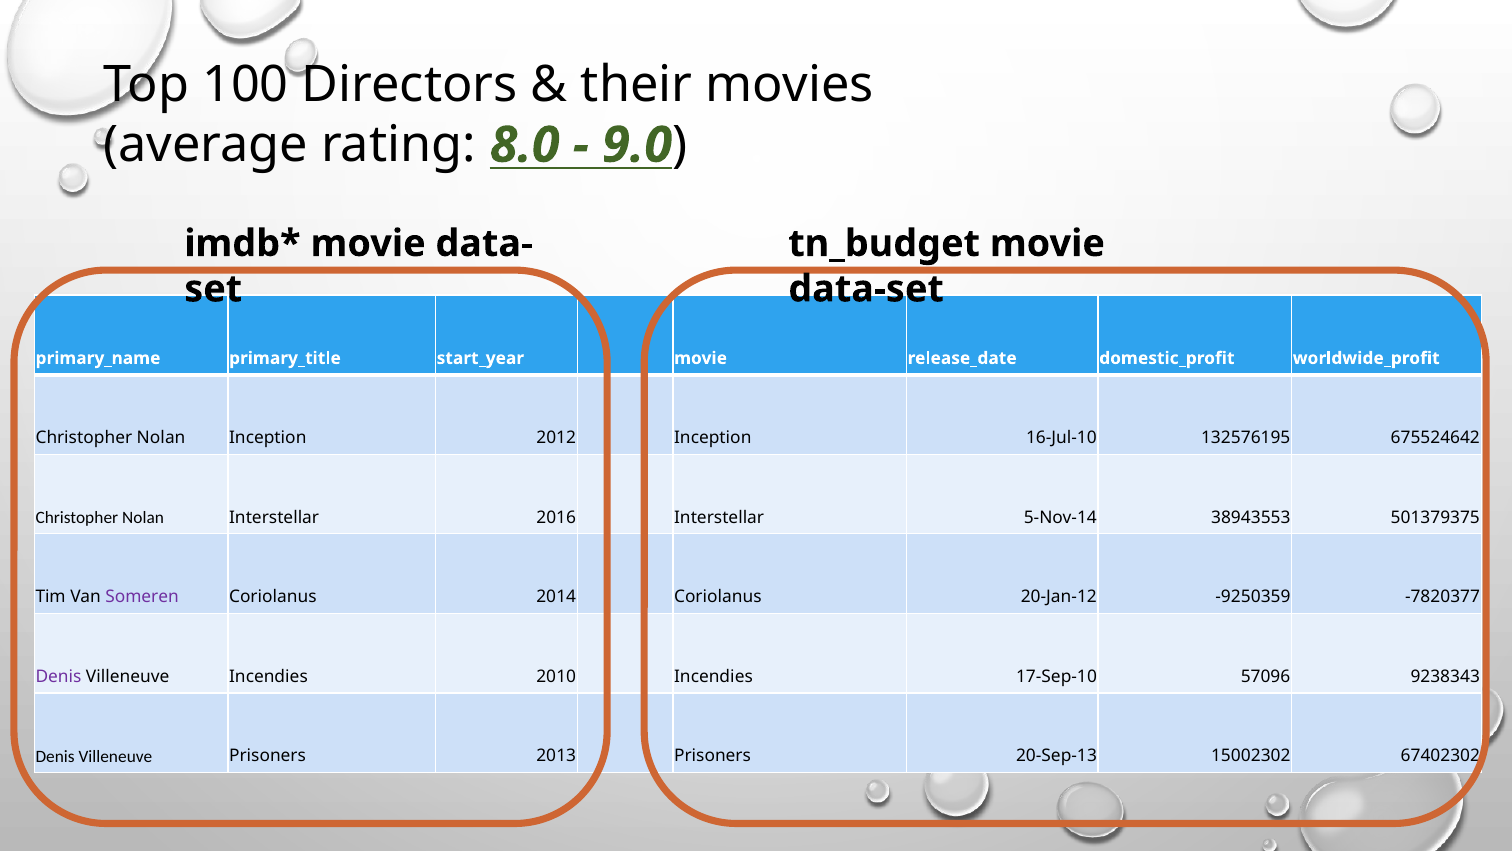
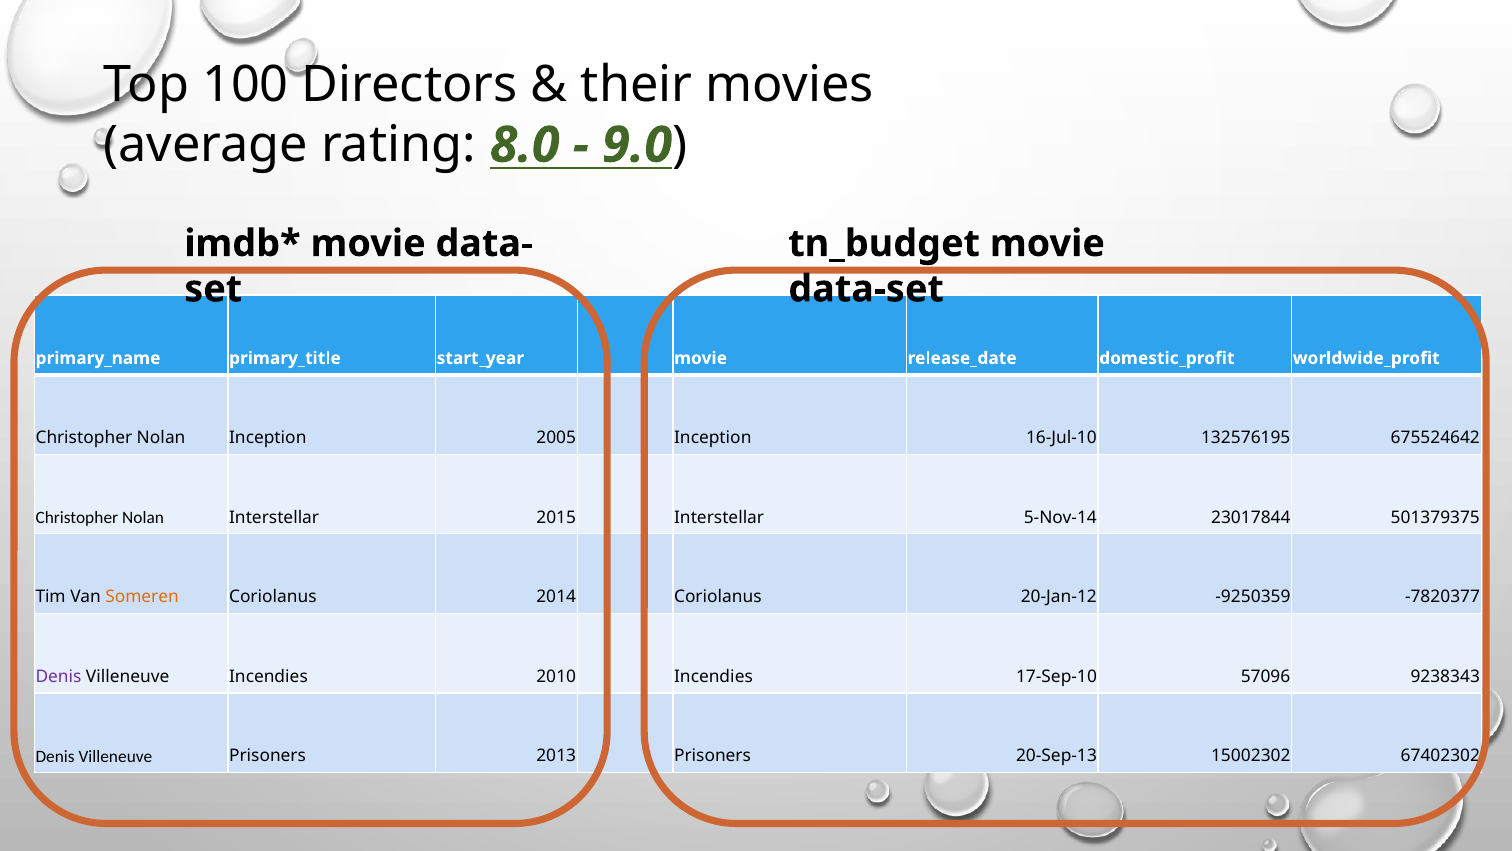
2012: 2012 -> 2005
2016: 2016 -> 2015
38943553: 38943553 -> 23017844
Someren colour: purple -> orange
